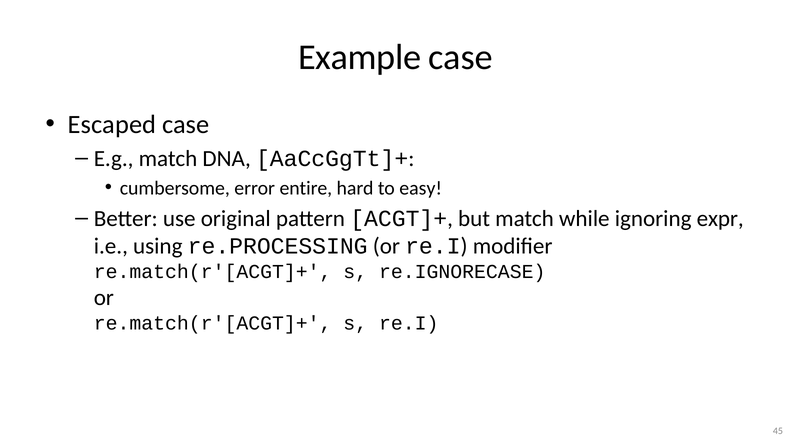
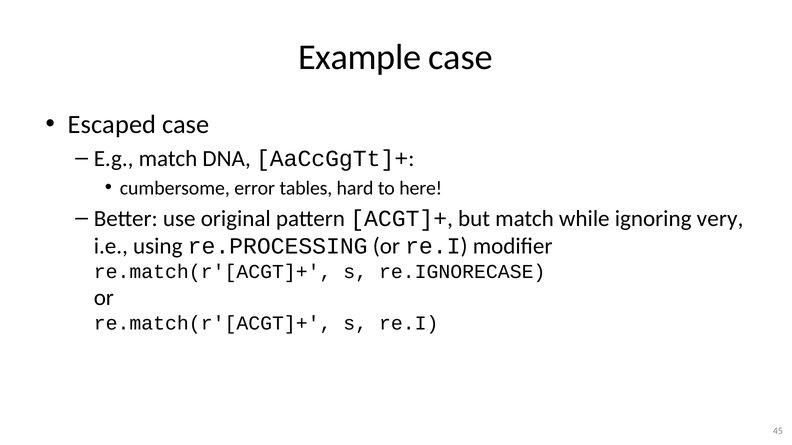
entire: entire -> tables
easy: easy -> here
expr: expr -> very
